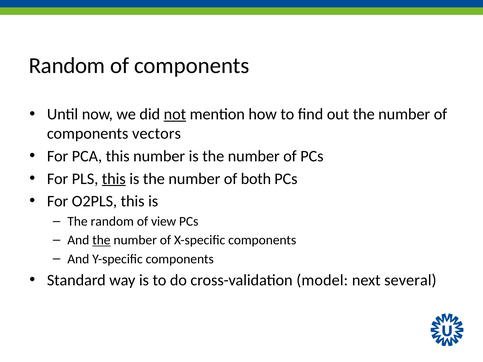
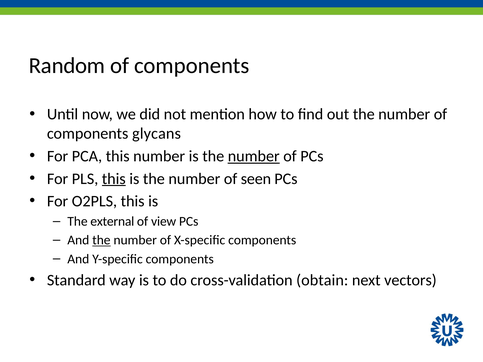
not underline: present -> none
vectors: vectors -> glycans
number at (254, 156) underline: none -> present
both: both -> seen
The random: random -> external
model: model -> obtain
several: several -> vectors
